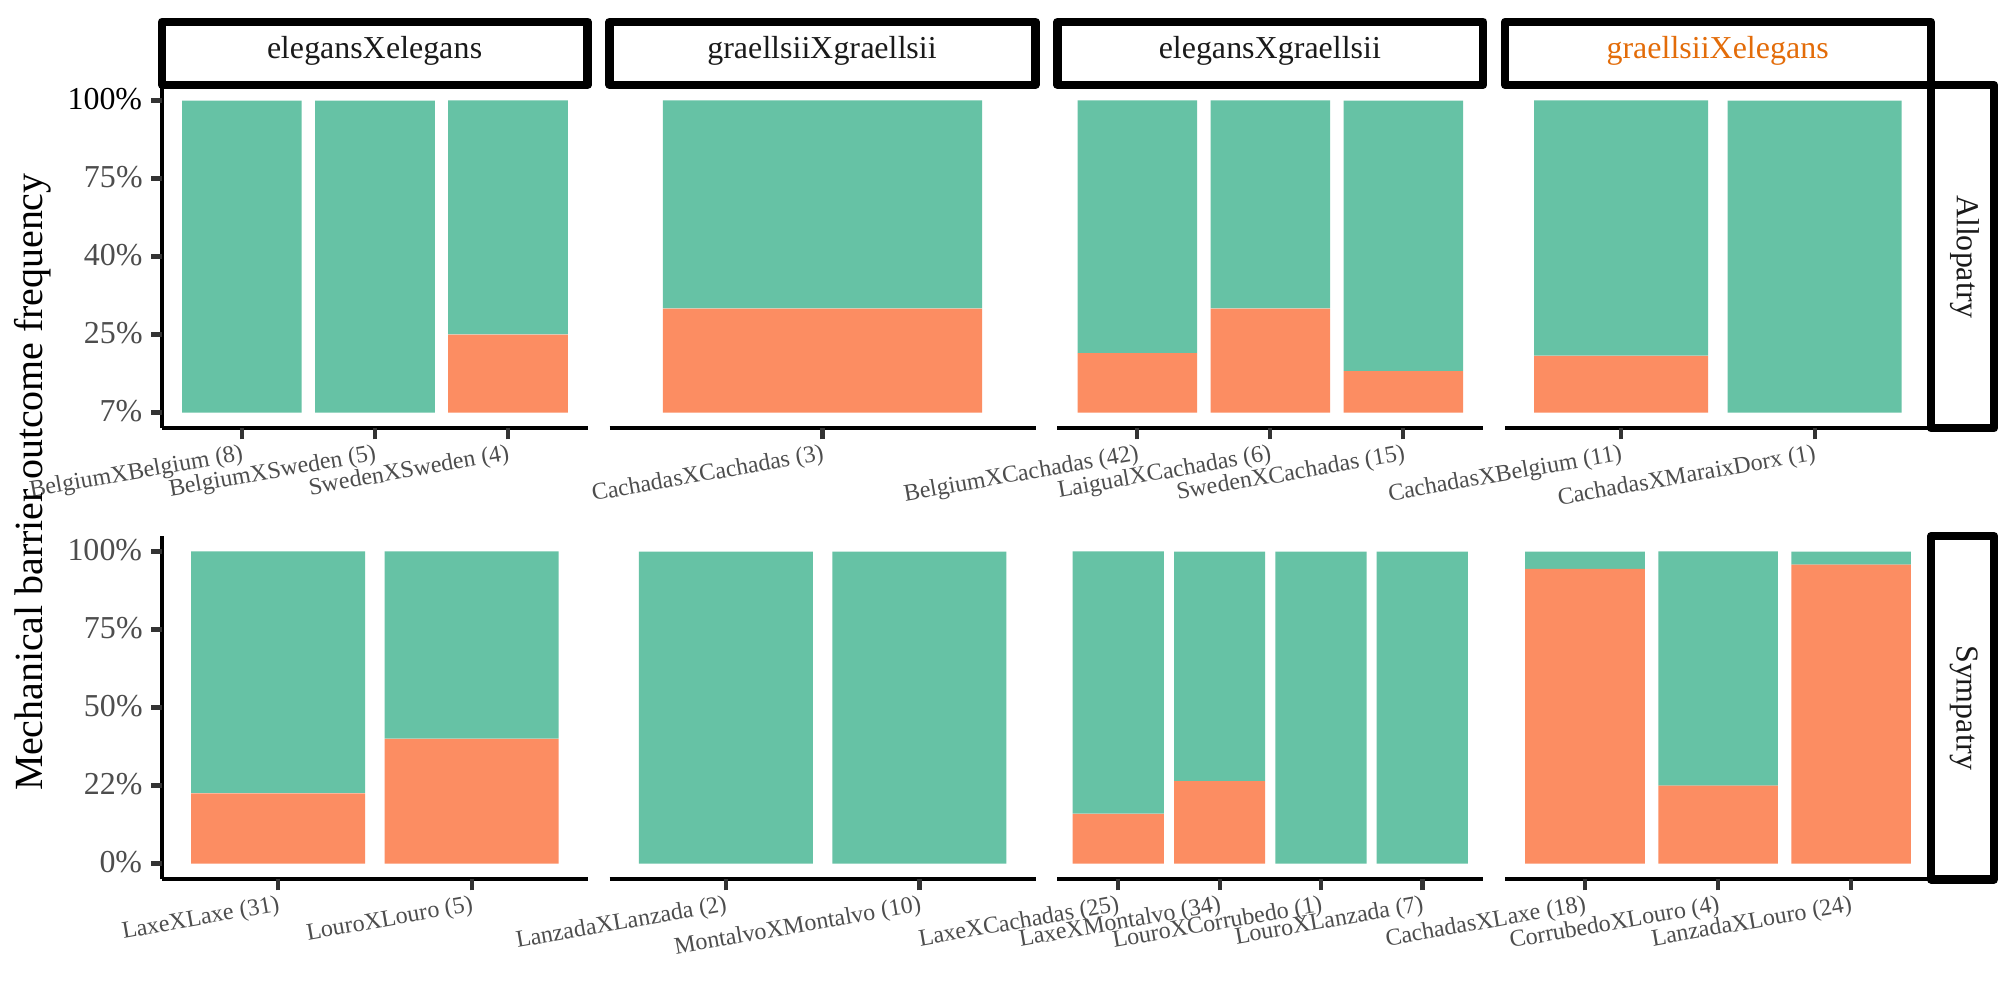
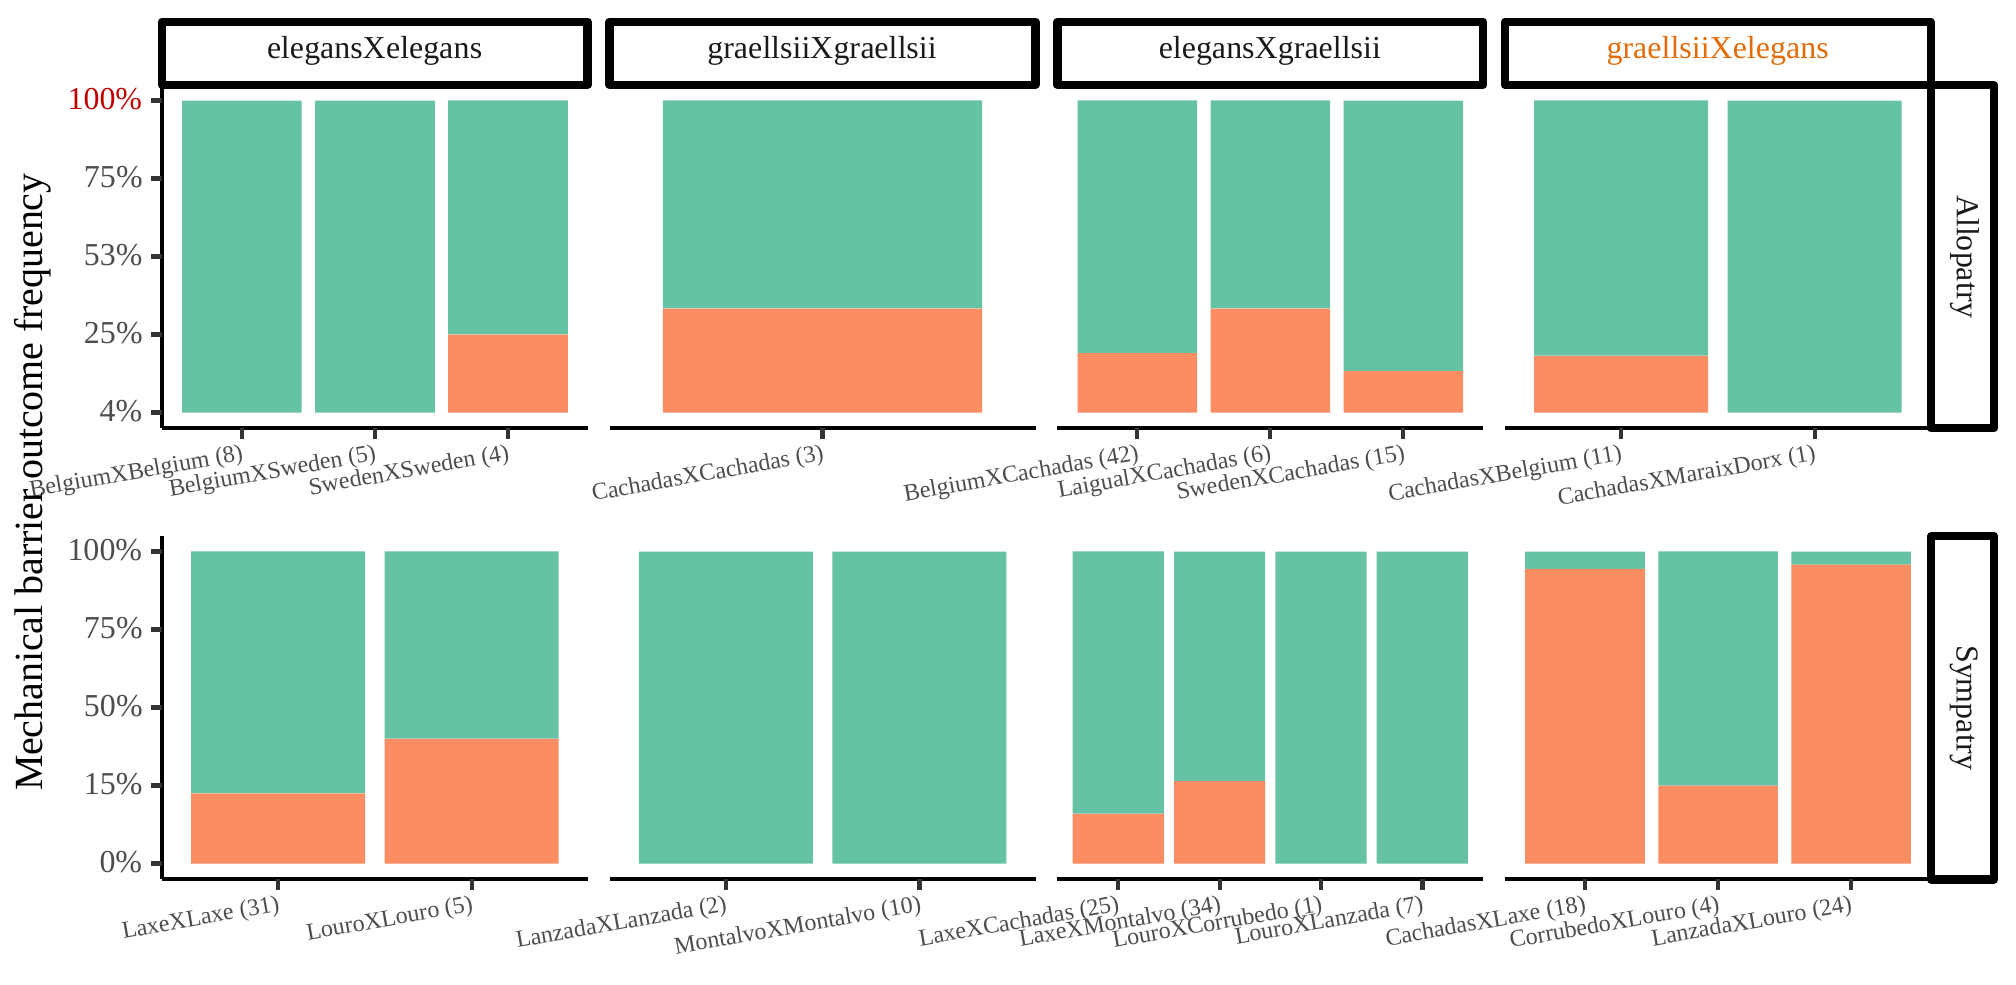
100% at (105, 99) colour: black -> red
40%: 40% -> 53%
7%: 7% -> 4%
22%: 22% -> 15%
